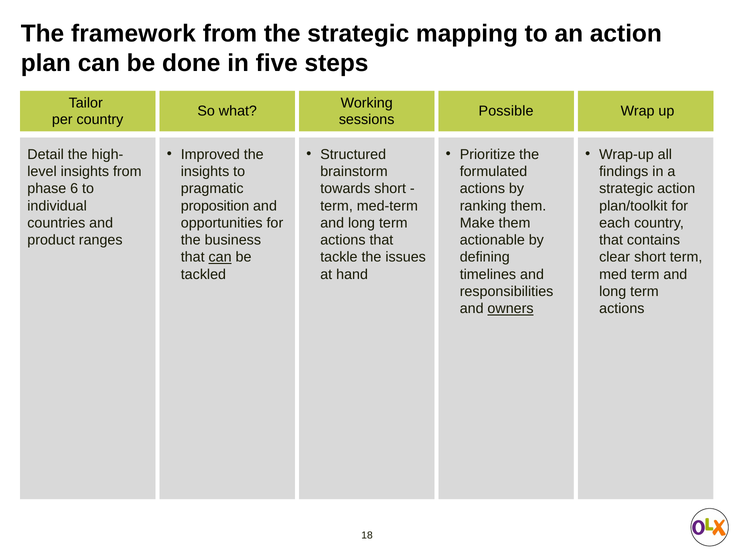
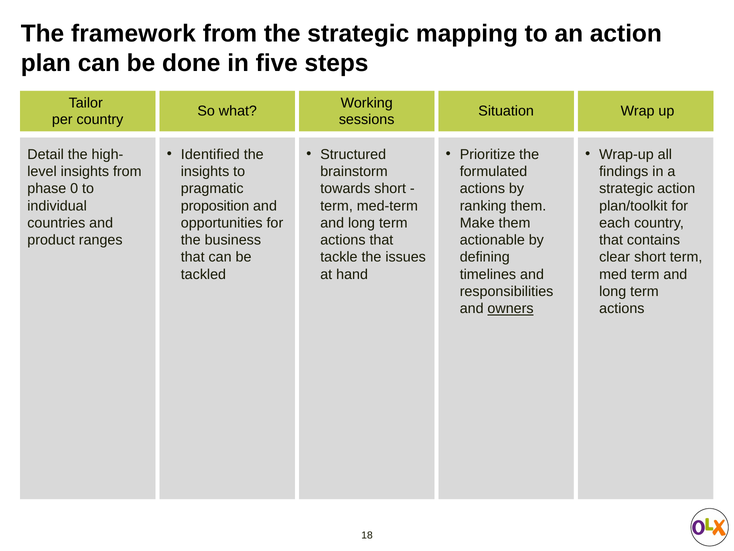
Possible: Possible -> Situation
Improved: Improved -> Identified
6: 6 -> 0
can at (220, 257) underline: present -> none
